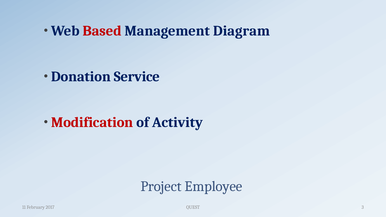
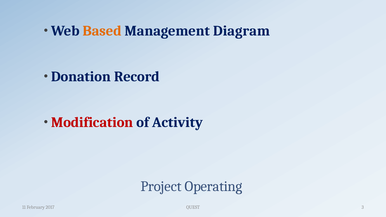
Based colour: red -> orange
Service: Service -> Record
Employee: Employee -> Operating
